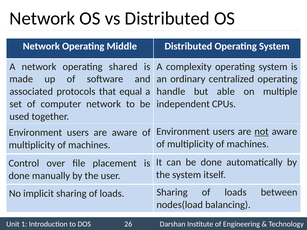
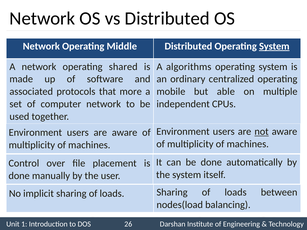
System at (274, 46) underline: none -> present
complexity: complexity -> algorithms
equal: equal -> more
handle: handle -> mobile
